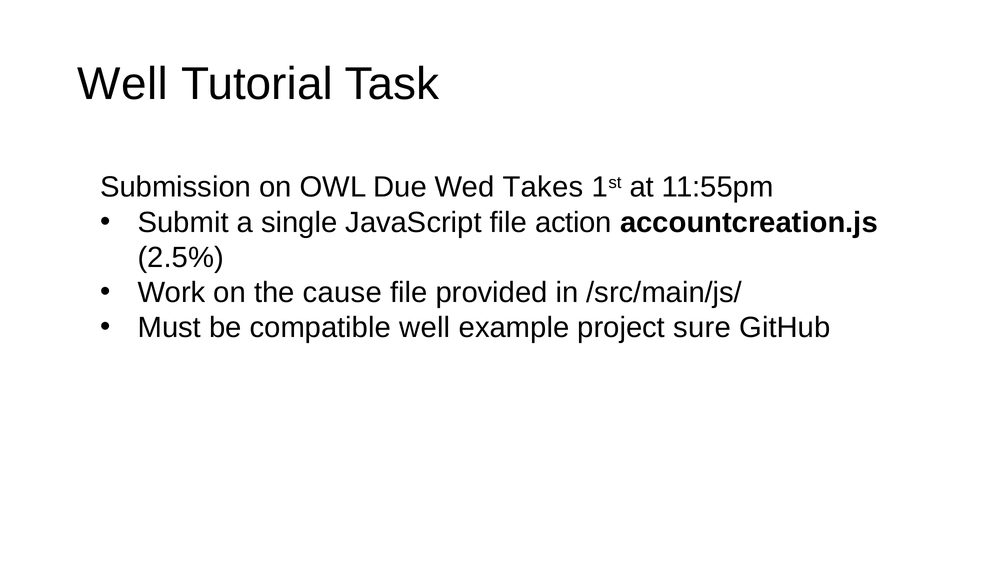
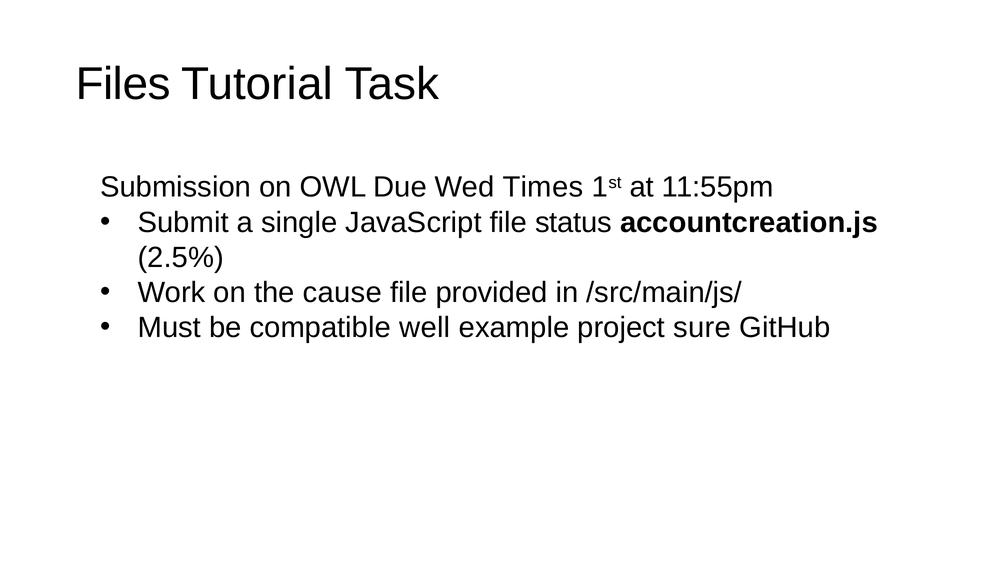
Well at (123, 84): Well -> Files
Takes: Takes -> Times
action: action -> status
